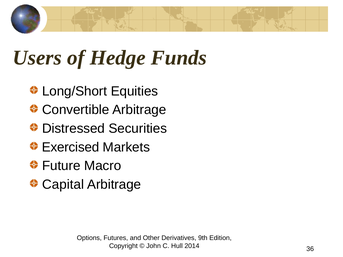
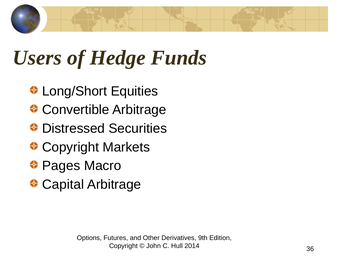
Exercised at (71, 147): Exercised -> Copyright
Future: Future -> Pages
